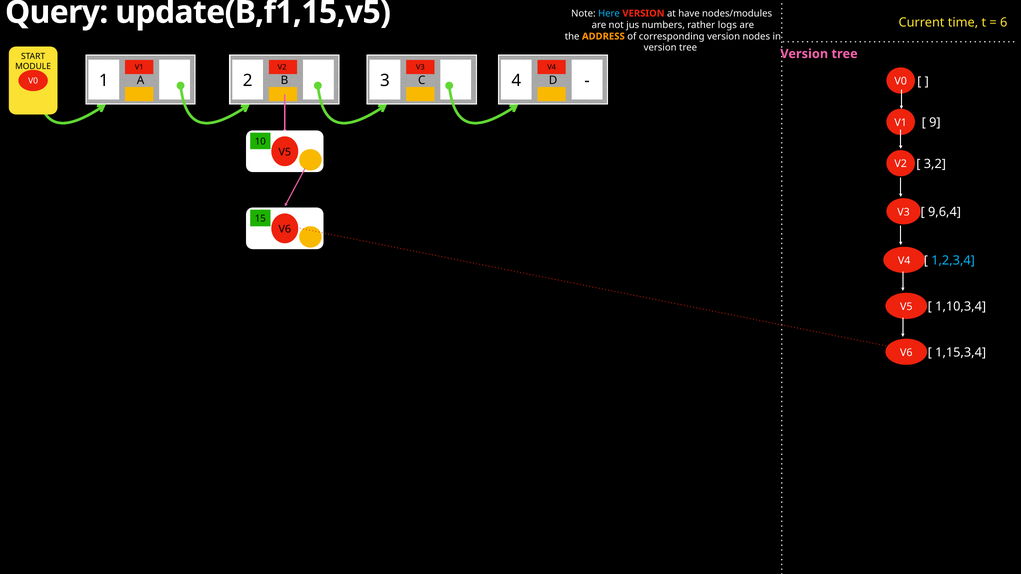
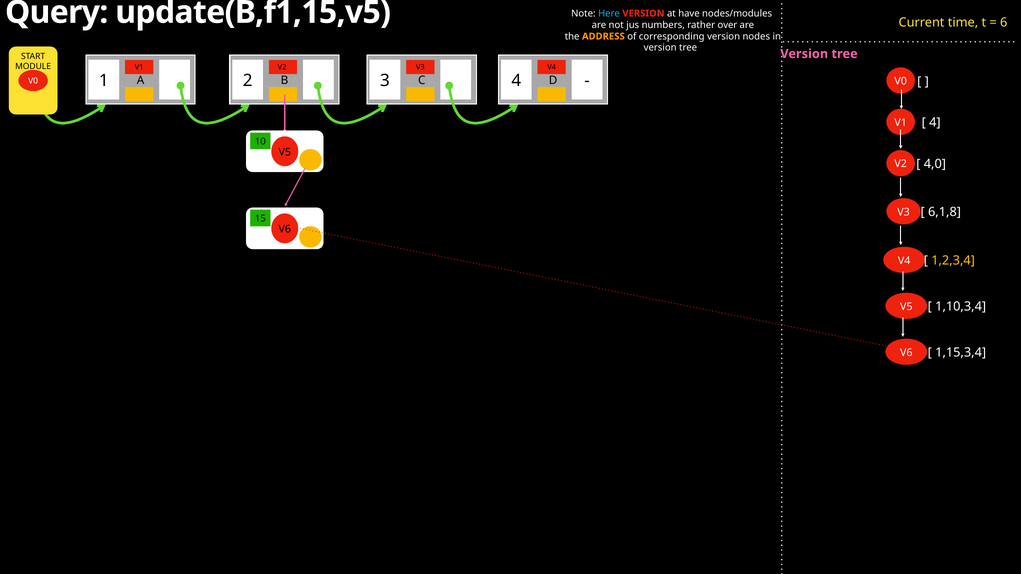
logs: logs -> over
9 at (935, 123): 9 -> 4
3,2: 3,2 -> 4,0
9,6,4: 9,6,4 -> 6,1,8
1,2,3,4 colour: light blue -> yellow
